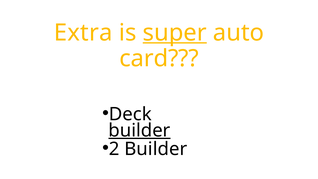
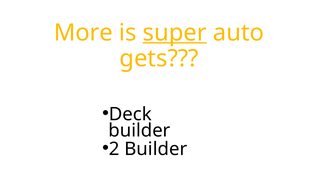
Extra: Extra -> More
card: card -> gets
builder at (139, 130) underline: present -> none
